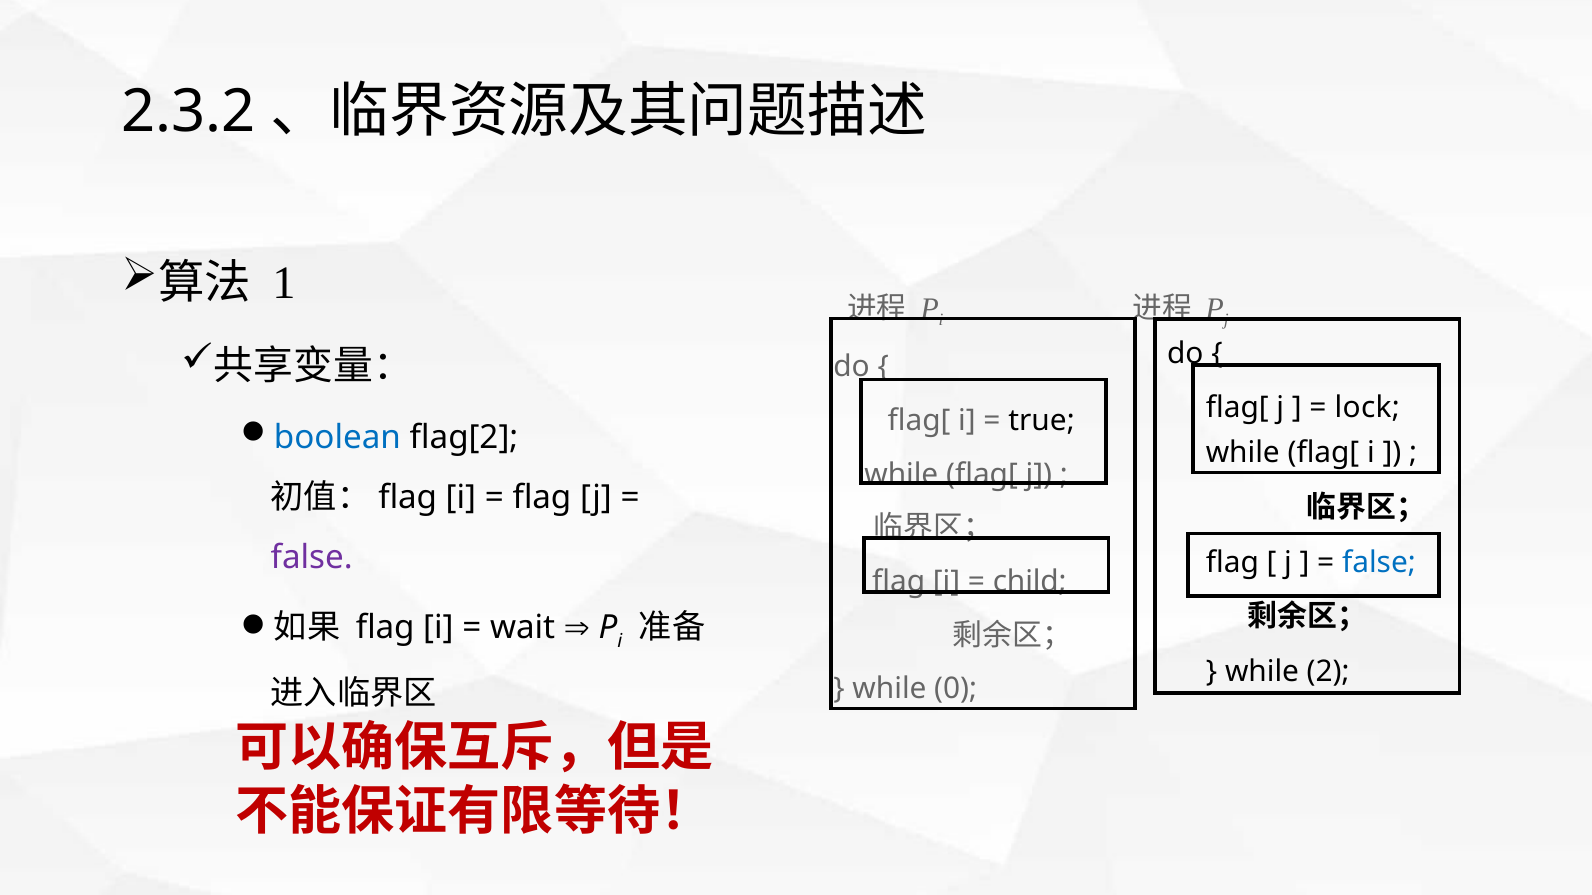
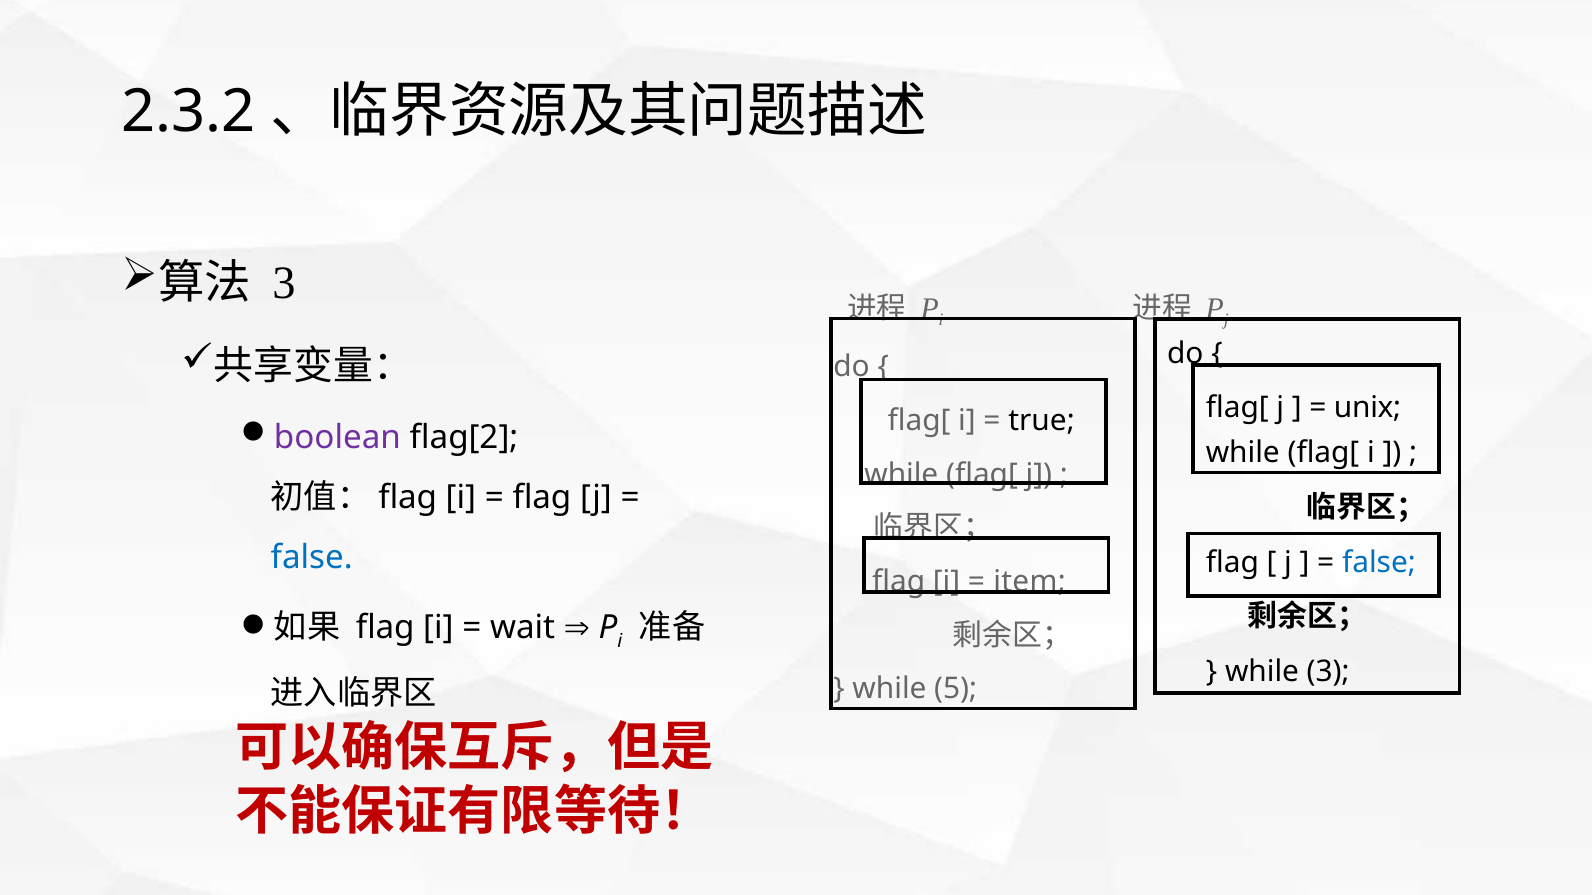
1 at (284, 283): 1 -> 3
lock: lock -> unix
boolean colour: blue -> purple
false at (312, 558) colour: purple -> blue
child: child -> item
while 2: 2 -> 3
0: 0 -> 5
